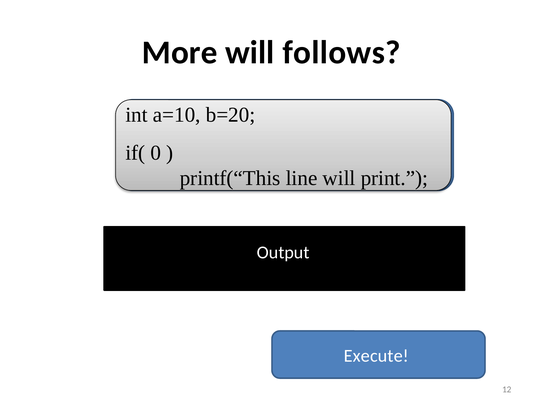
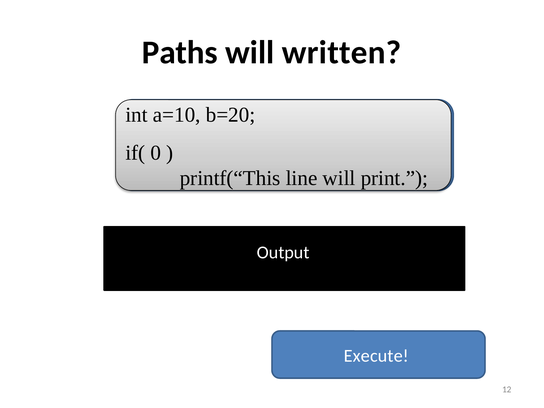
More: More -> Paths
follows: follows -> written
